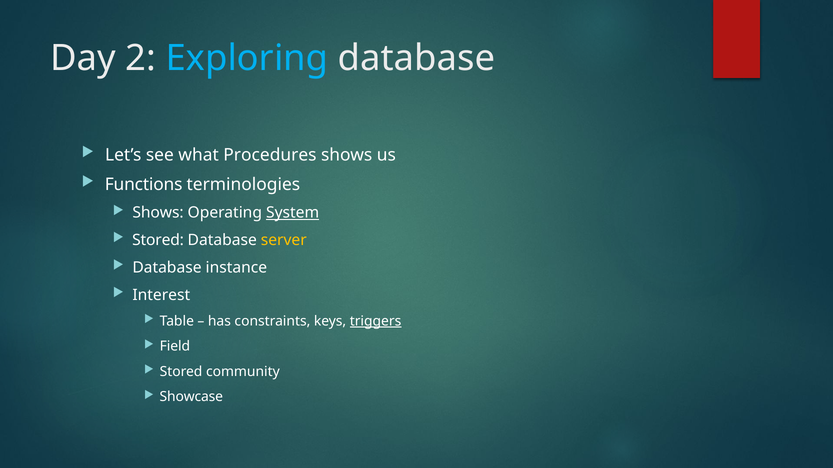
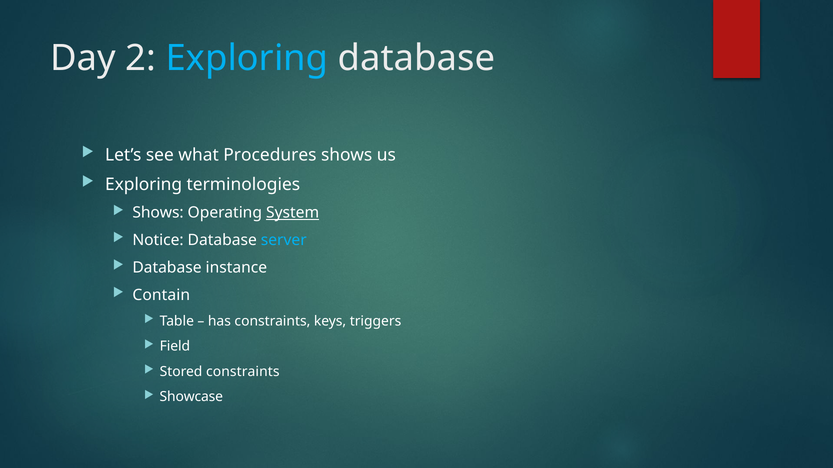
Functions at (144, 185): Functions -> Exploring
Stored at (158, 240): Stored -> Notice
server colour: yellow -> light blue
Interest: Interest -> Contain
triggers underline: present -> none
Stored community: community -> constraints
